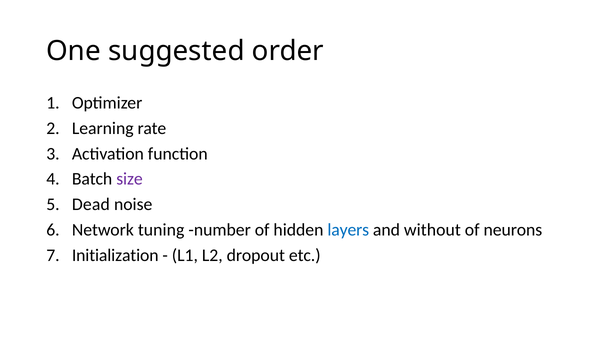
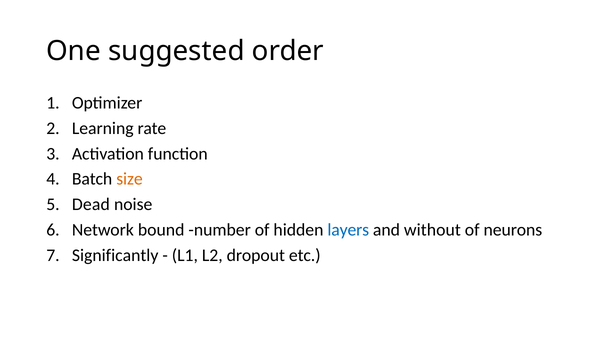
size colour: purple -> orange
tuning: tuning -> bound
Initialization: Initialization -> Significantly
